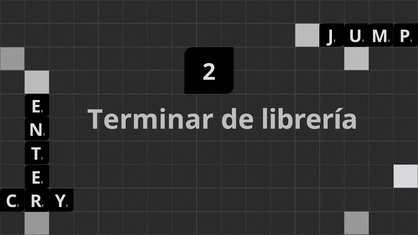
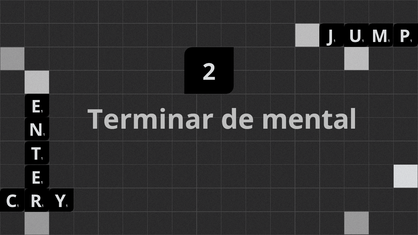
librería: librería -> mental
